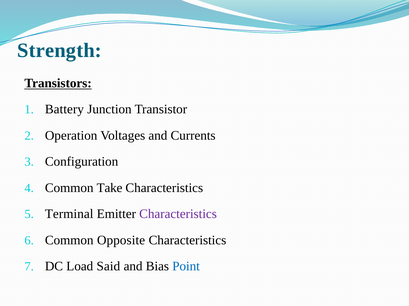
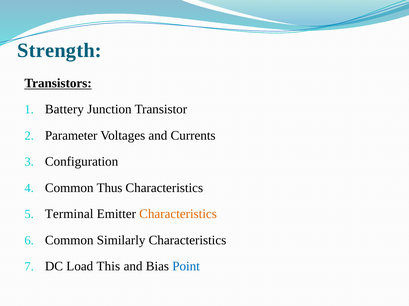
Operation: Operation -> Parameter
Take: Take -> Thus
Characteristics at (178, 214) colour: purple -> orange
Opposite: Opposite -> Similarly
Said: Said -> This
